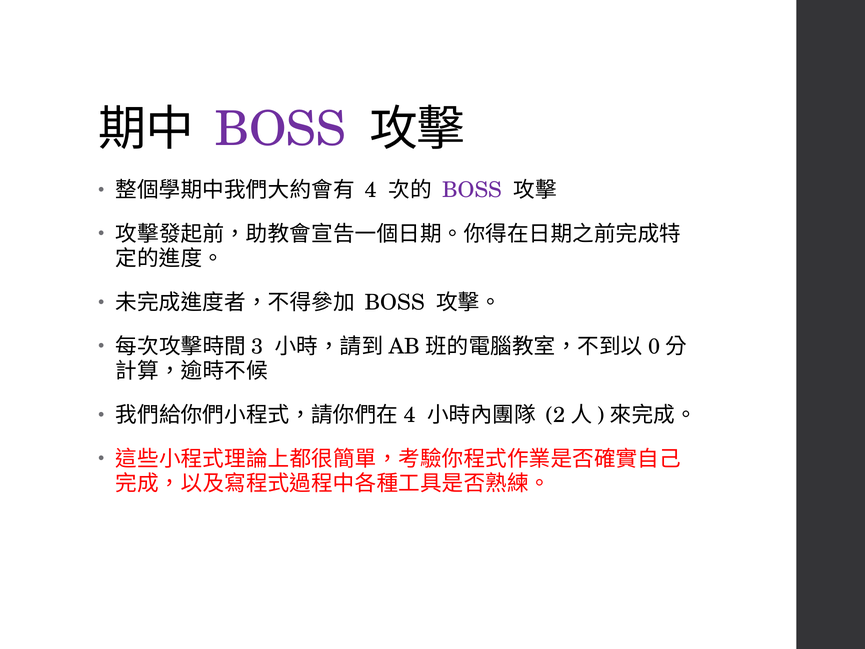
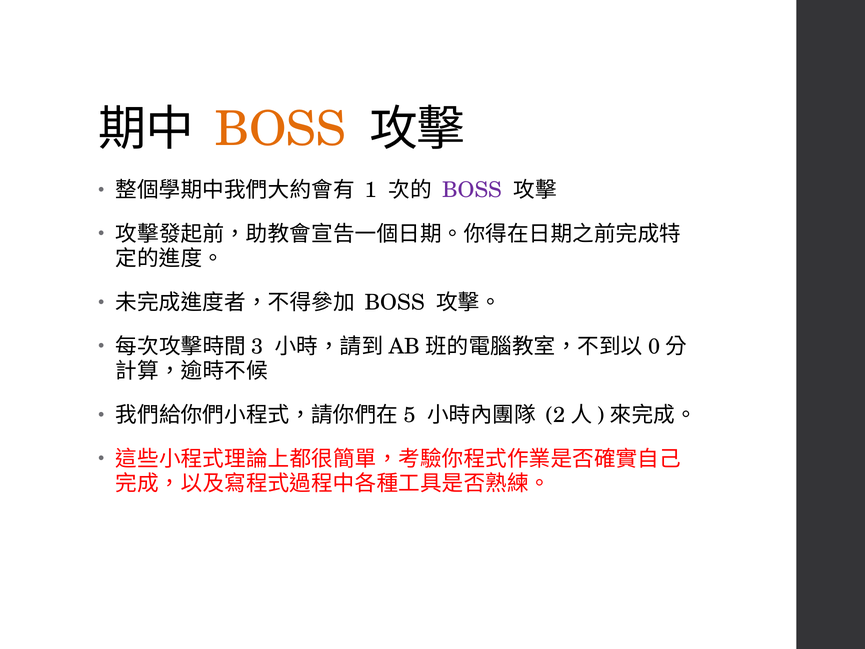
BOSS at (280, 129) colour: purple -> orange
4 at (371, 190): 4 -> 1
4 at (410, 415): 4 -> 5
